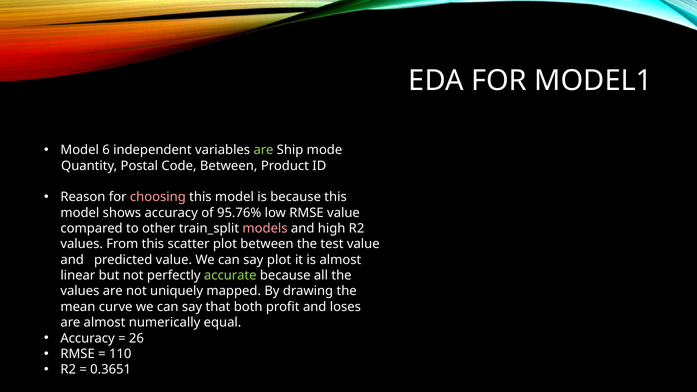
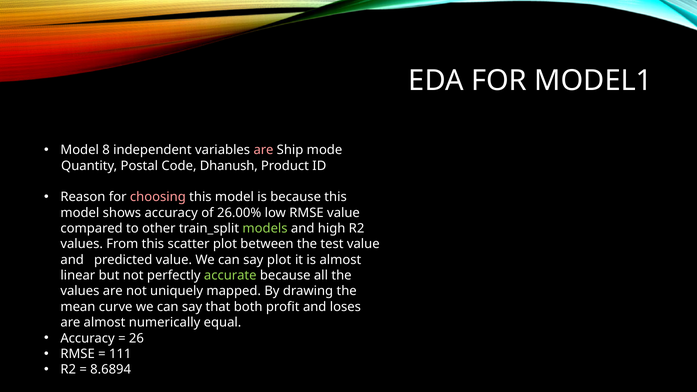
6: 6 -> 8
are at (263, 150) colour: light green -> pink
Code Between: Between -> Dhanush
95.76%: 95.76% -> 26.00%
models colour: pink -> light green
110: 110 -> 111
0.3651: 0.3651 -> 8.6894
